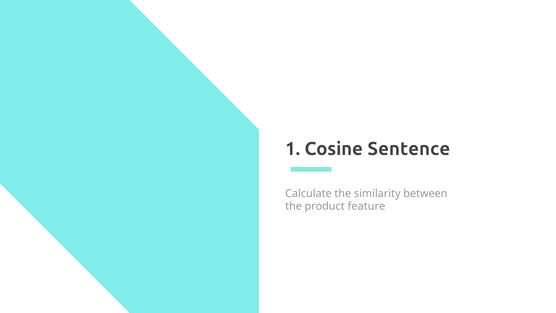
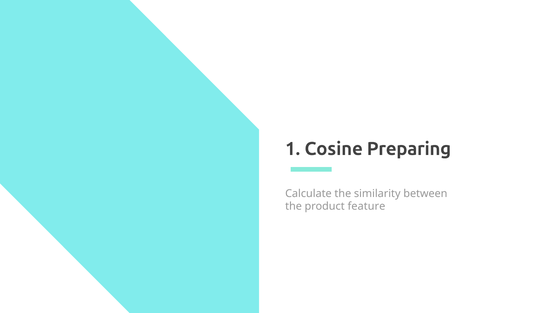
Sentence: Sentence -> Preparing
